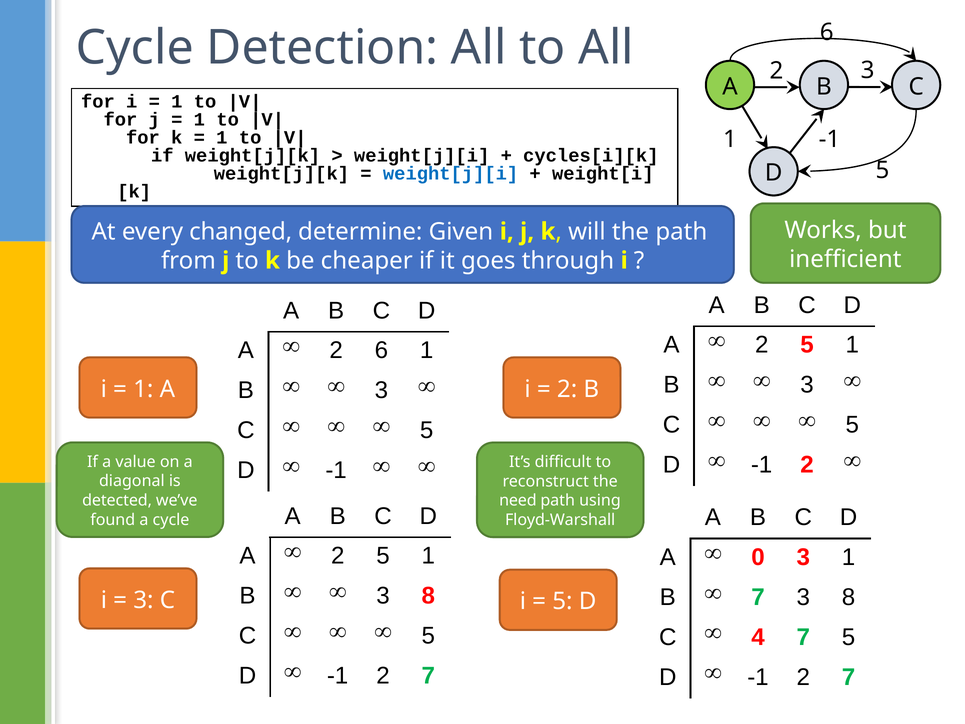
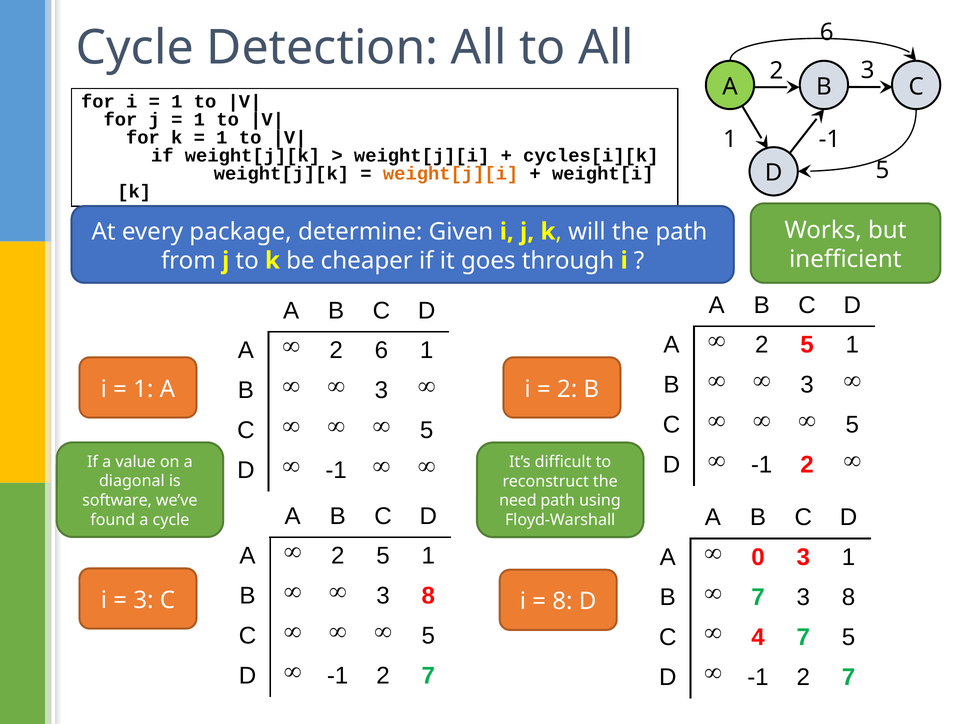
weight[j][i at (451, 174) colour: blue -> orange
changed: changed -> package
detected: detected -> software
5 at (562, 601): 5 -> 8
